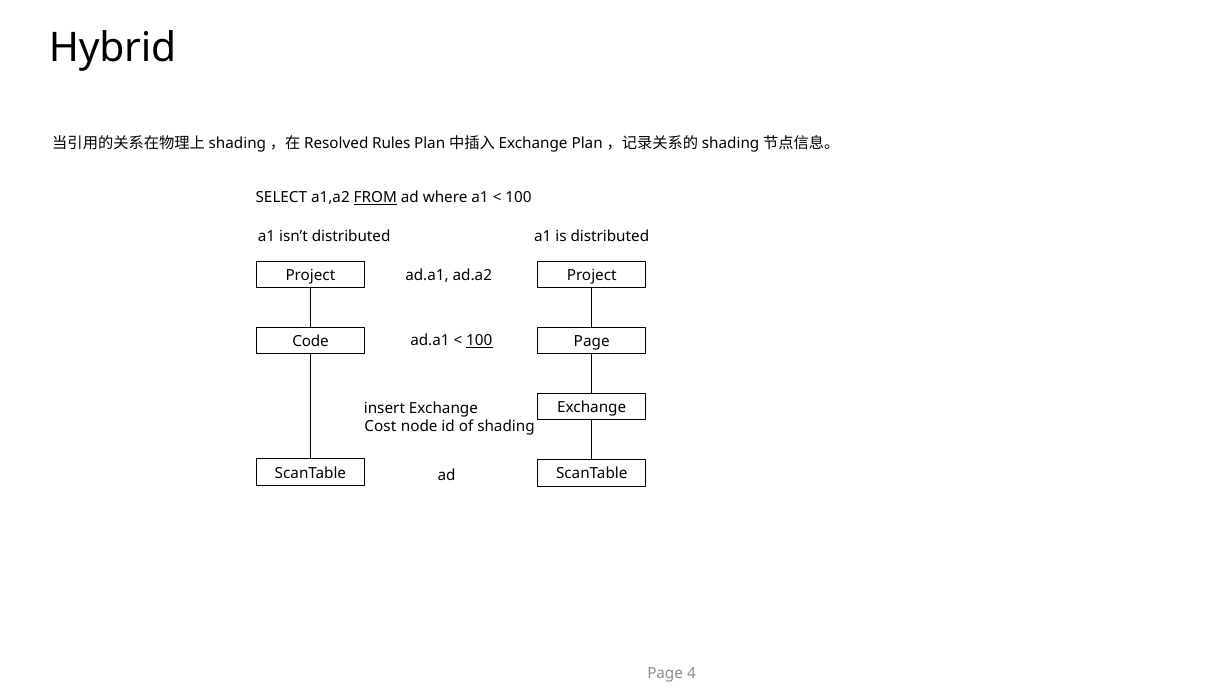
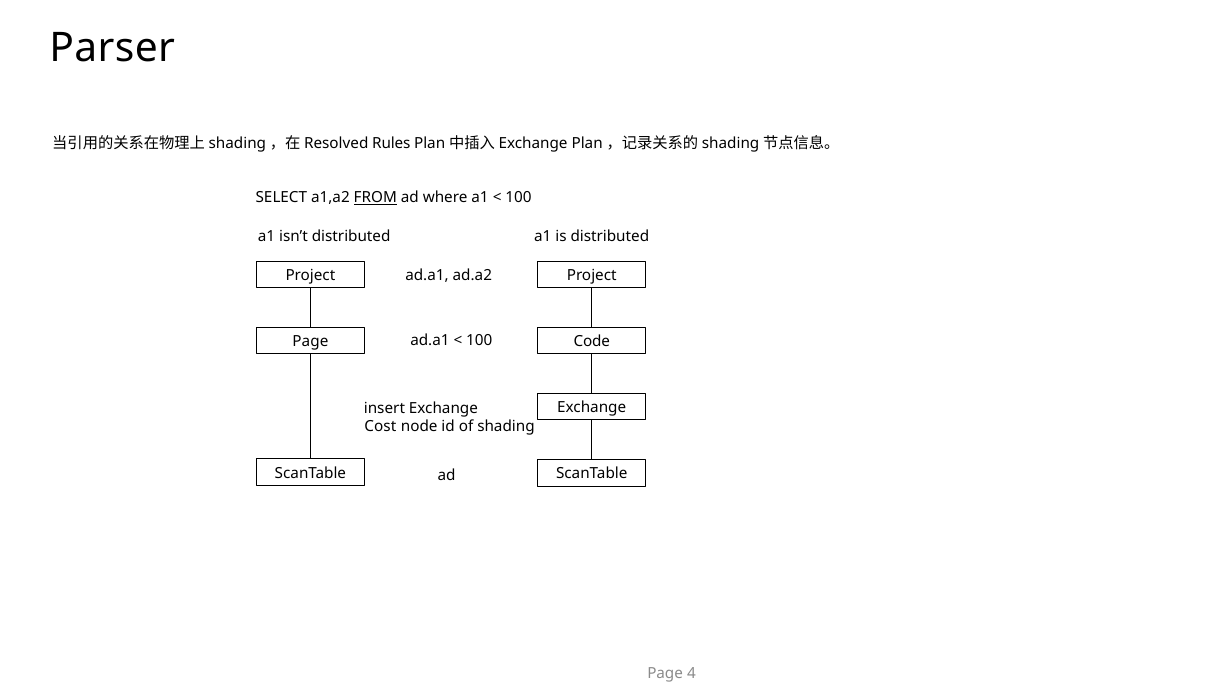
Hybrid: Hybrid -> Parser
100 at (479, 341) underline: present -> none
Code at (311, 342): Code -> Page
Page at (592, 342): Page -> Code
